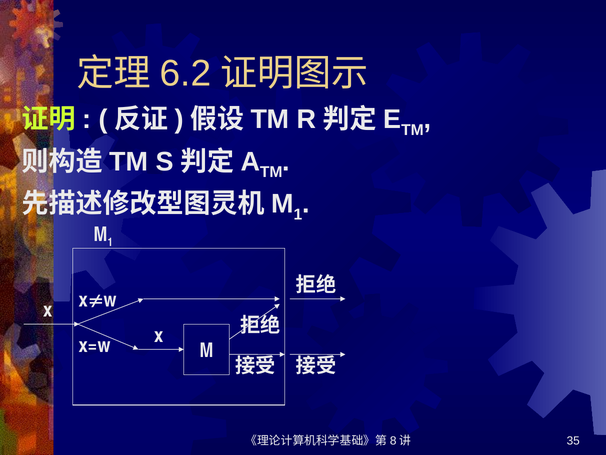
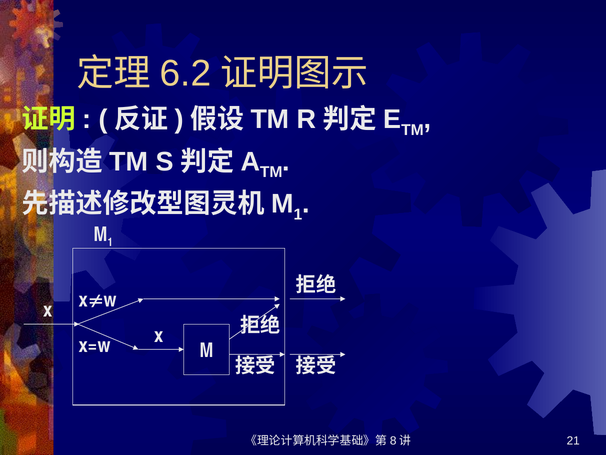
35: 35 -> 21
